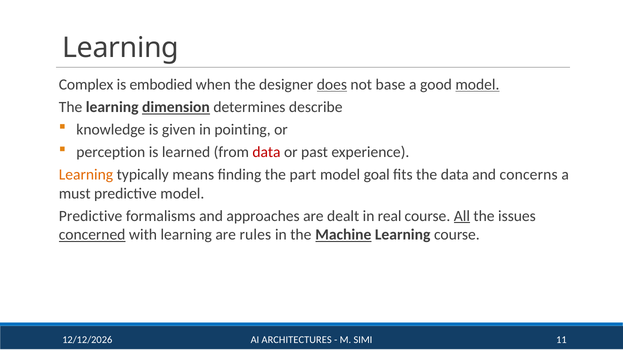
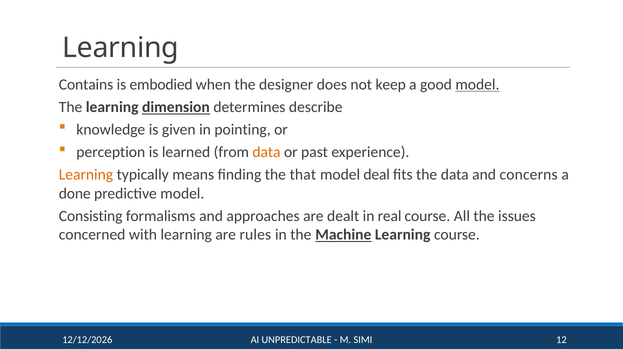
Complex: Complex -> Contains
does underline: present -> none
base: base -> keep
data at (267, 152) colour: red -> orange
part: part -> that
goal: goal -> deal
must: must -> done
Predictive at (91, 216): Predictive -> Consisting
All underline: present -> none
concerned underline: present -> none
ARCHITECTURES: ARCHITECTURES -> UNPREDICTABLE
11: 11 -> 12
